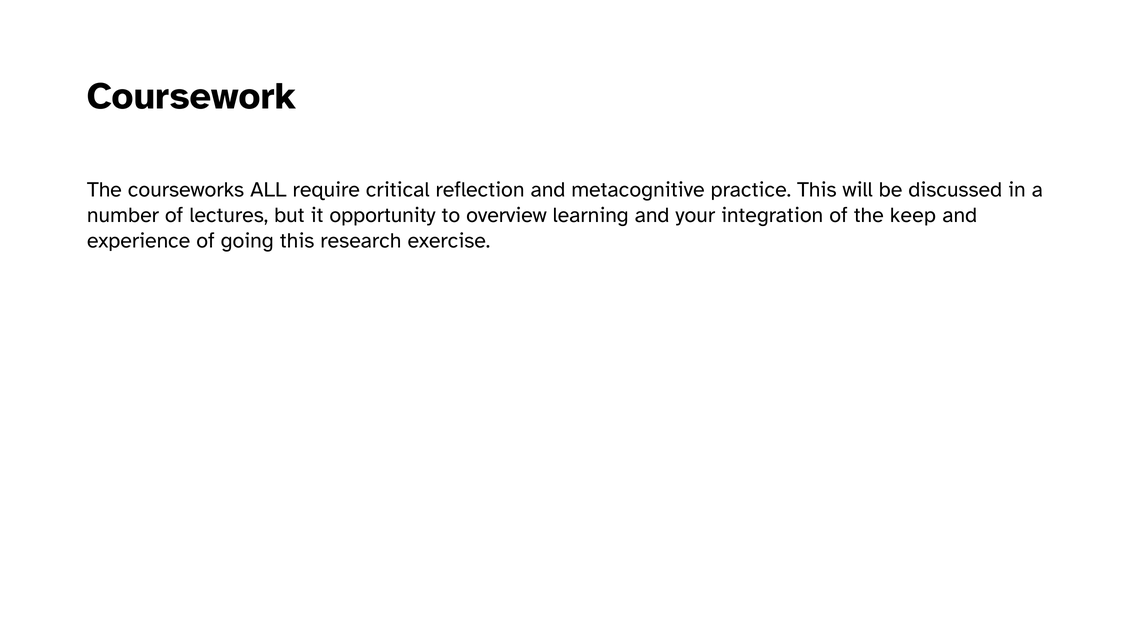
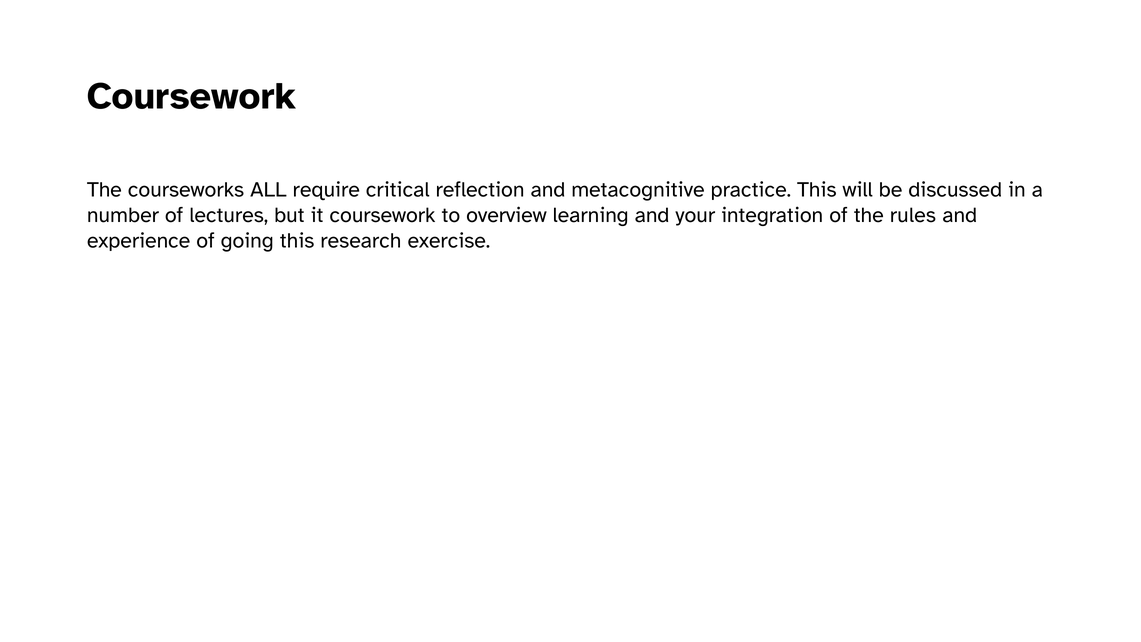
it opportunity: opportunity -> coursework
keep: keep -> rules
